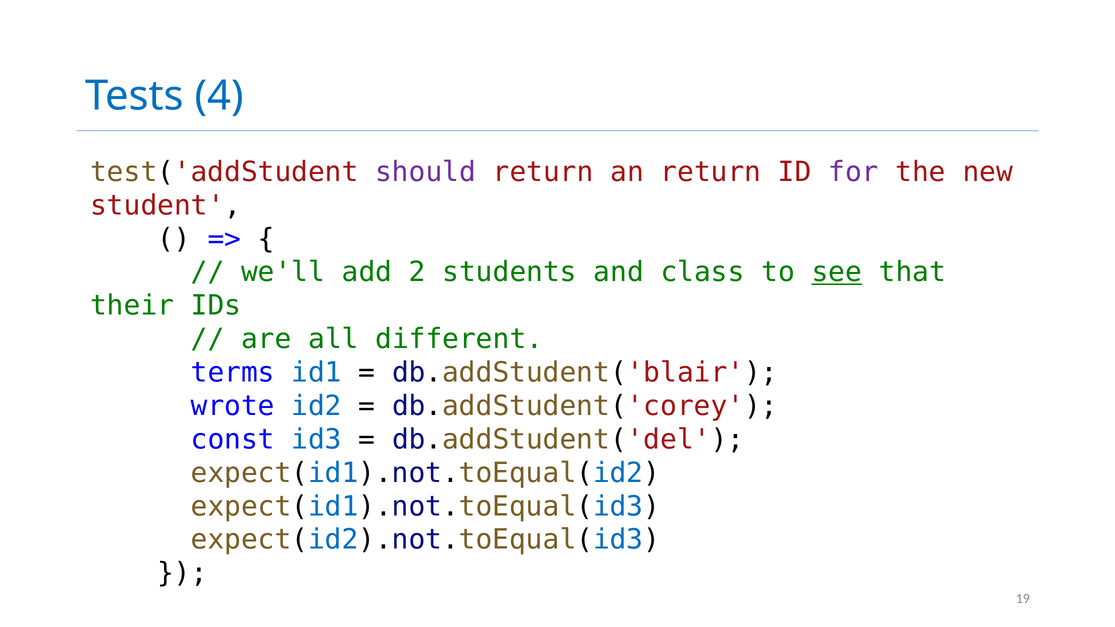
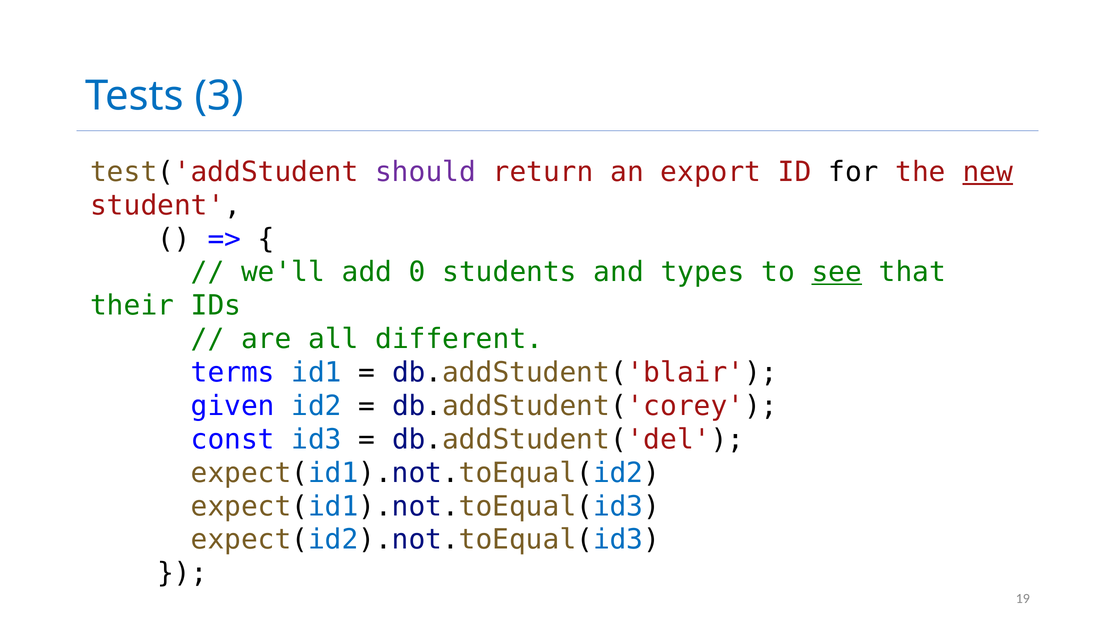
4: 4 -> 3
an return: return -> export
for colour: purple -> black
new underline: none -> present
2: 2 -> 0
class: class -> types
wrote: wrote -> given
